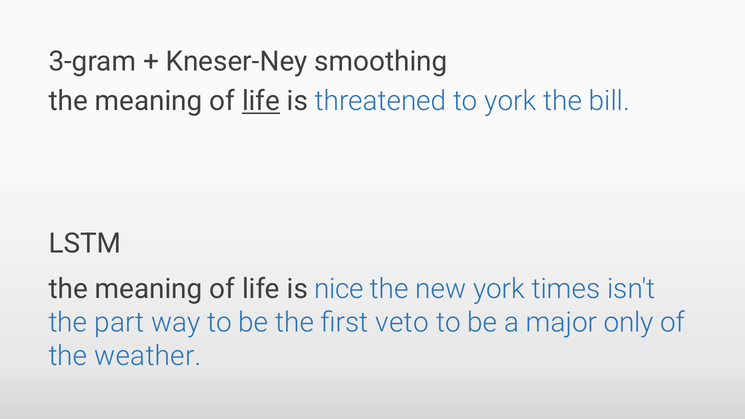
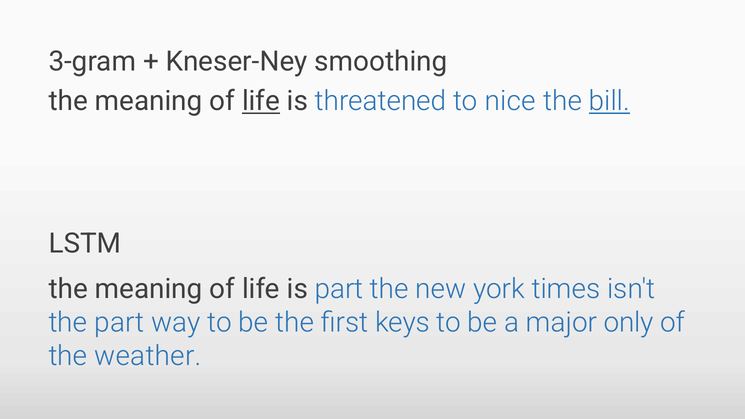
to york: york -> nice
bill underline: none -> present
is nice: nice -> part
veto: veto -> keys
